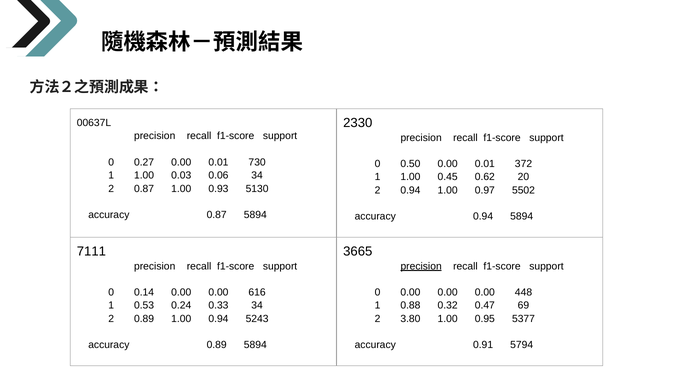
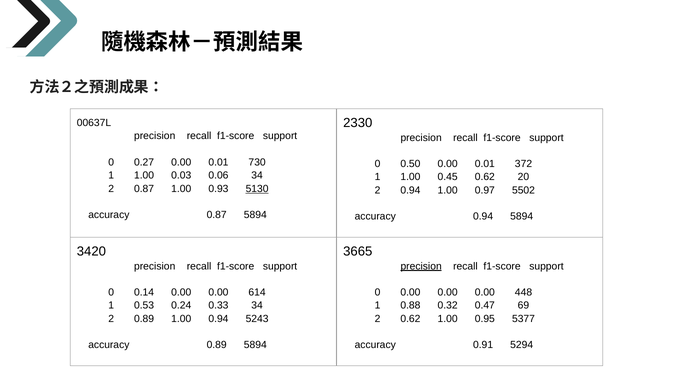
5130 underline: none -> present
7111: 7111 -> 3420
616: 616 -> 614
2 3.80: 3.80 -> 0.62
5794: 5794 -> 5294
